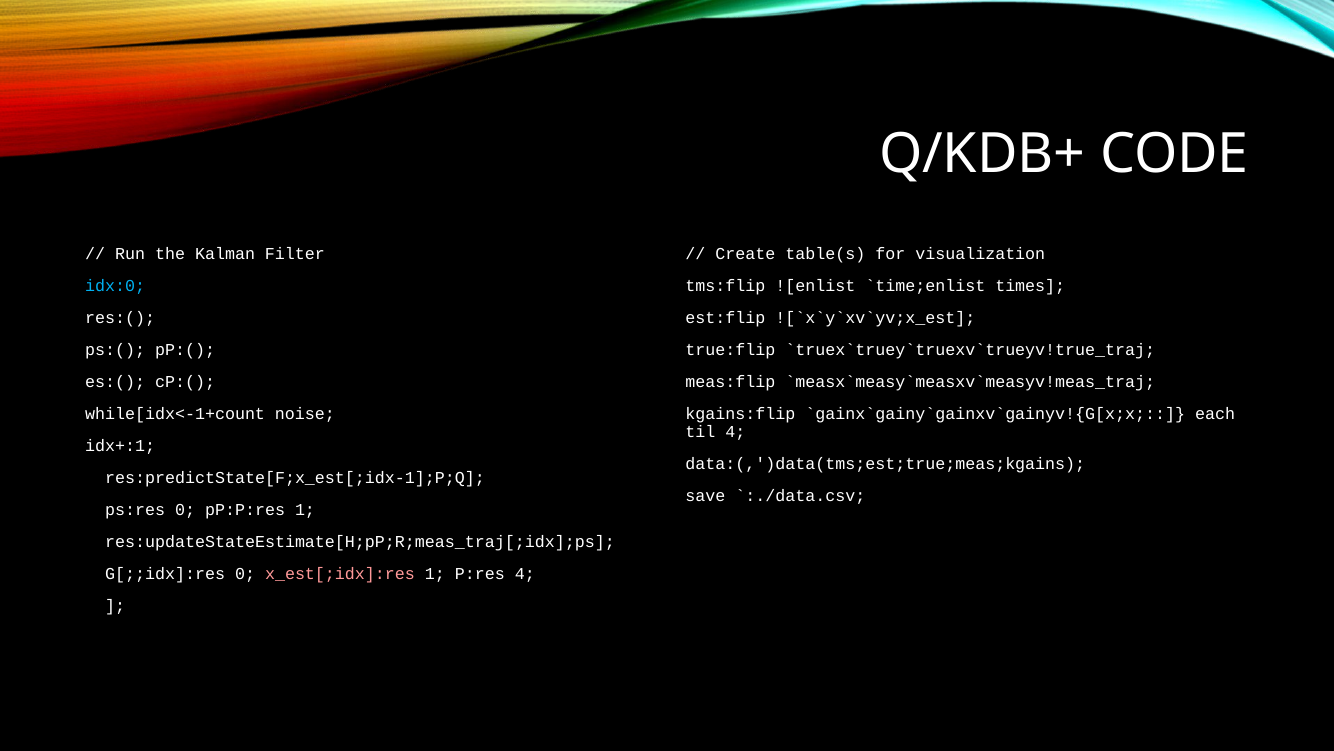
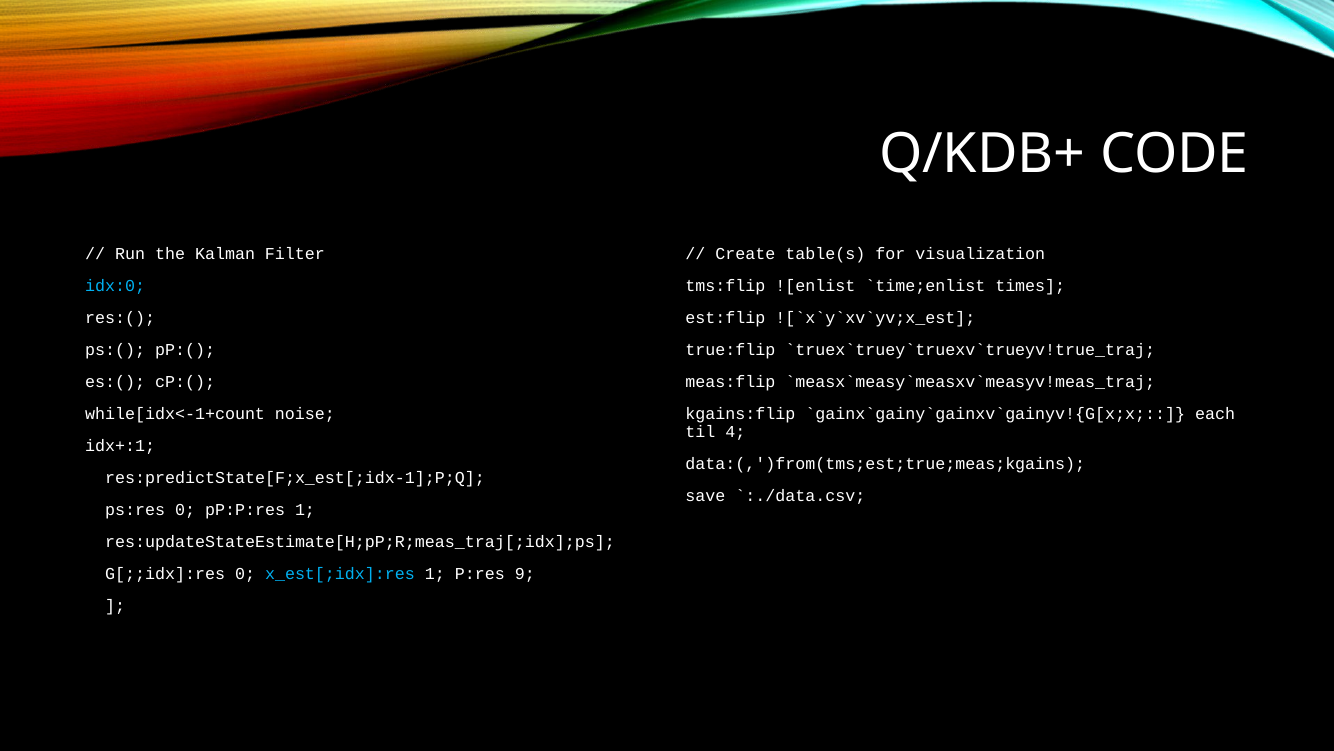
data:(,')data(tms;est;true;meas;kgains: data:(,')data(tms;est;true;meas;kgains -> data:(,')from(tms;est;true;meas;kgains
x_est[;idx]:res colour: pink -> light blue
P:res 4: 4 -> 9
